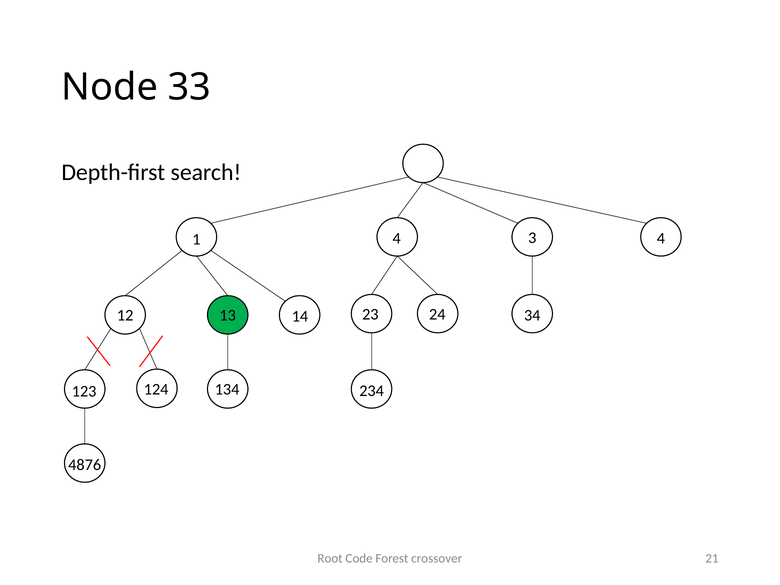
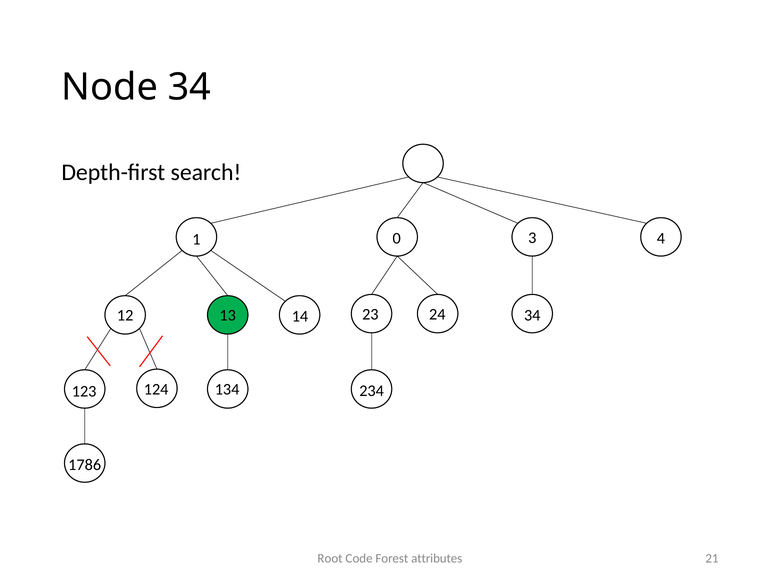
Node 33: 33 -> 34
1 4: 4 -> 0
4876: 4876 -> 1786
crossover: crossover -> attributes
